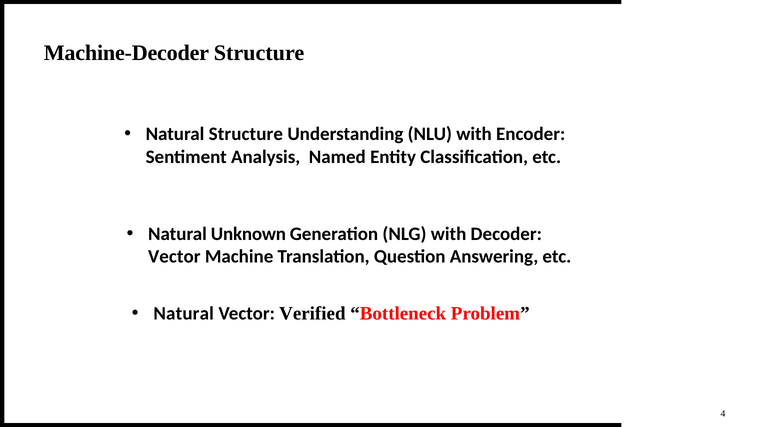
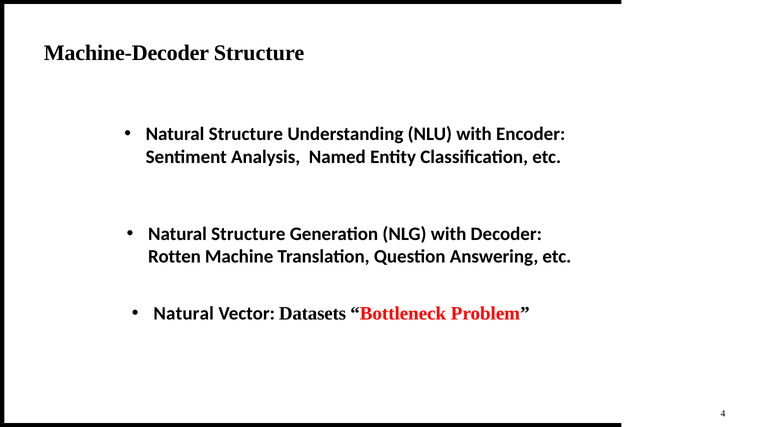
Unknown at (248, 234): Unknown -> Structure
Vector at (174, 257): Vector -> Rotten
Verified: Verified -> Datasets
